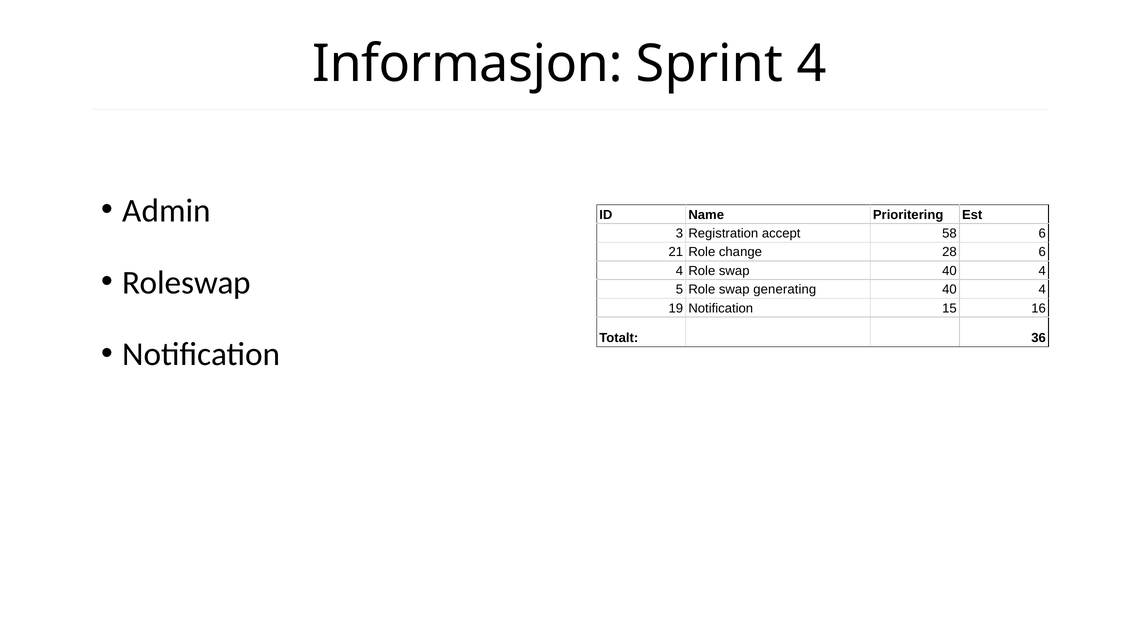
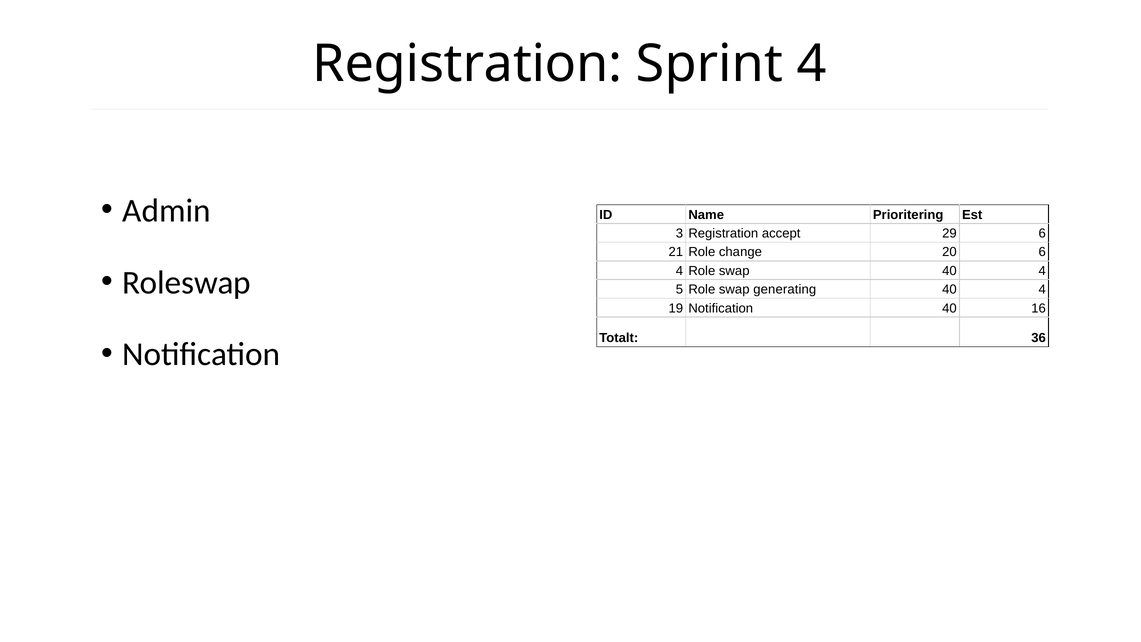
Informasjon at (468, 64): Informasjon -> Registration
58: 58 -> 29
28: 28 -> 20
Notification 15: 15 -> 40
